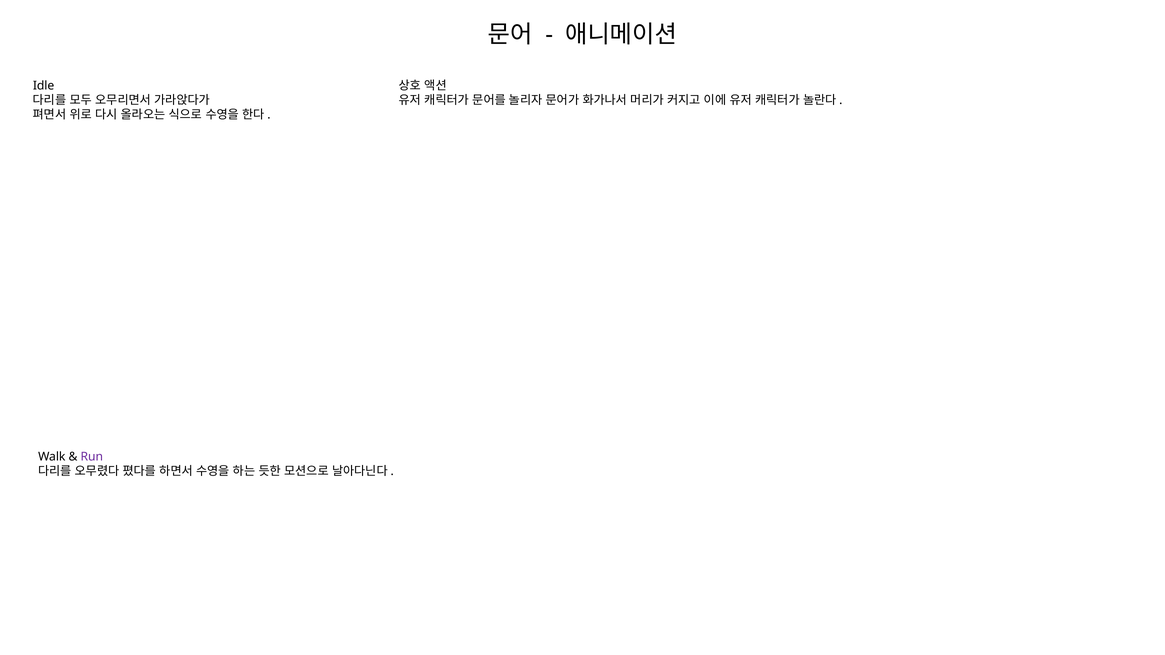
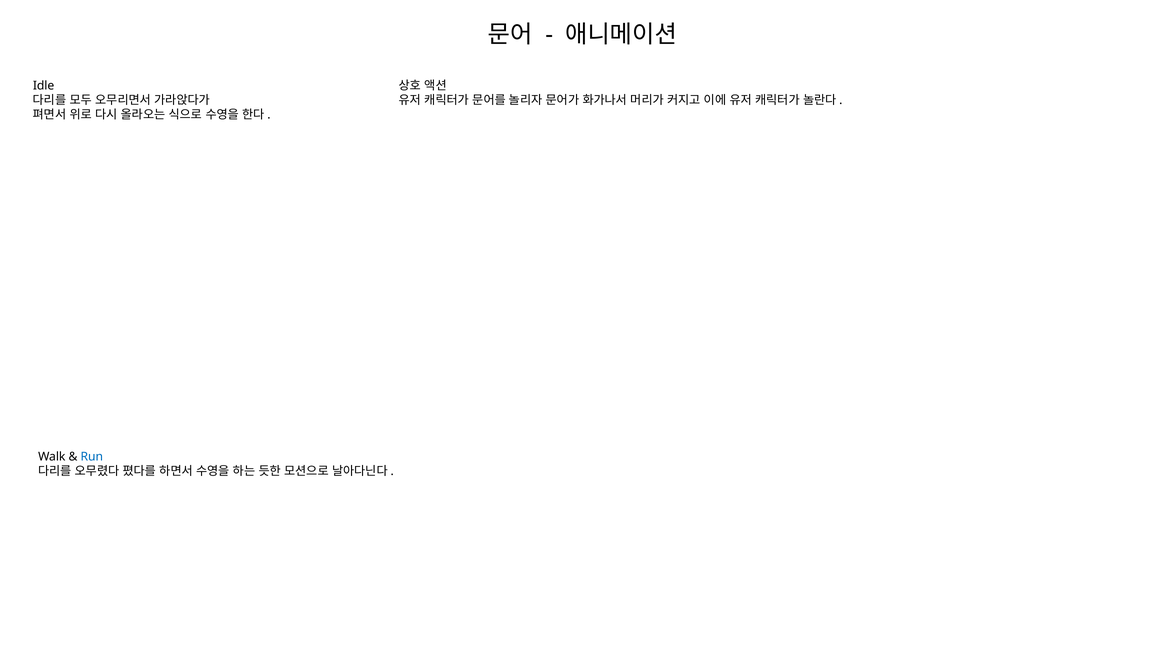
Run colour: purple -> blue
